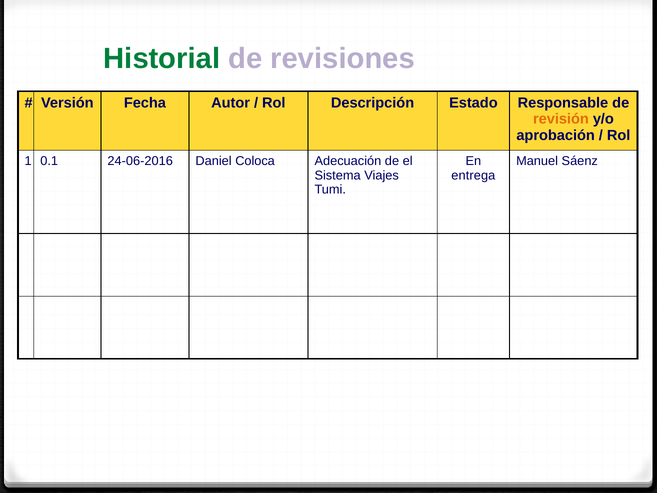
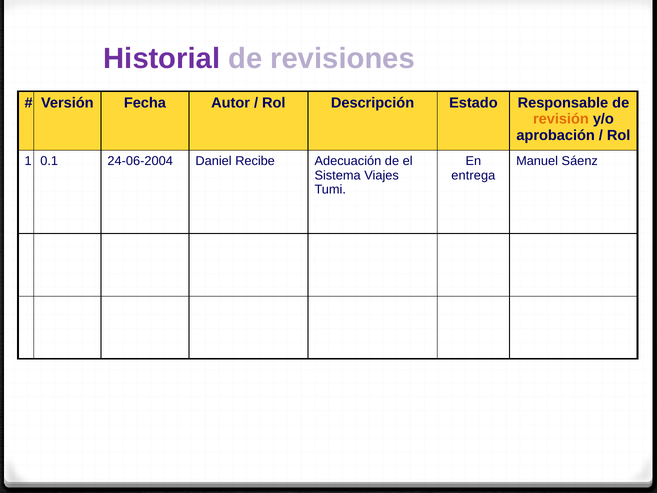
Historial colour: green -> purple
24-06-2016: 24-06-2016 -> 24-06-2004
Coloca: Coloca -> Recibe
